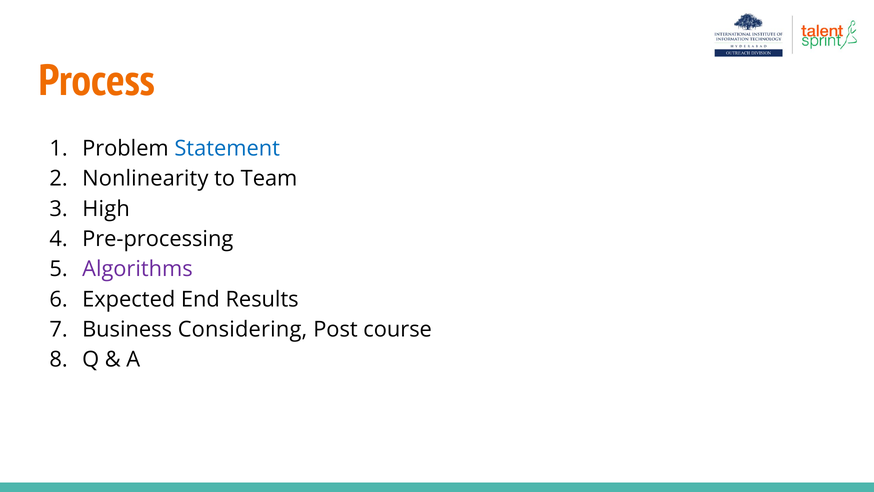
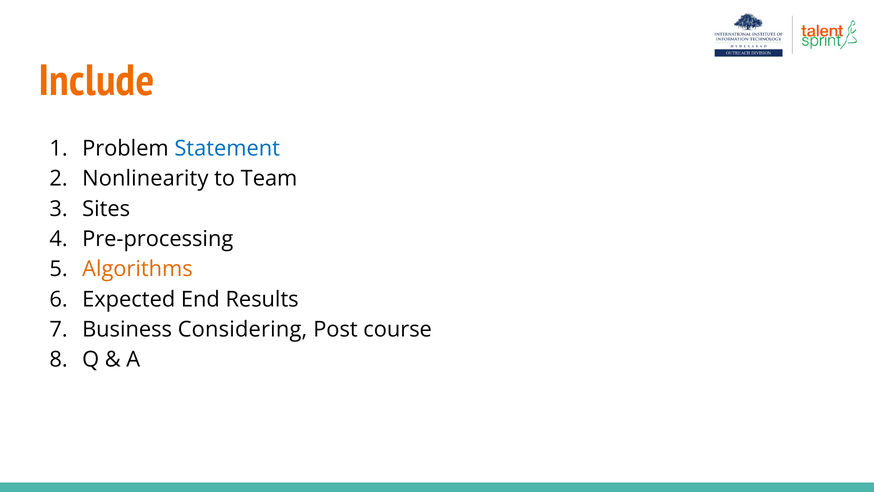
Process: Process -> Include
High: High -> Sites
Algorithms colour: purple -> orange
